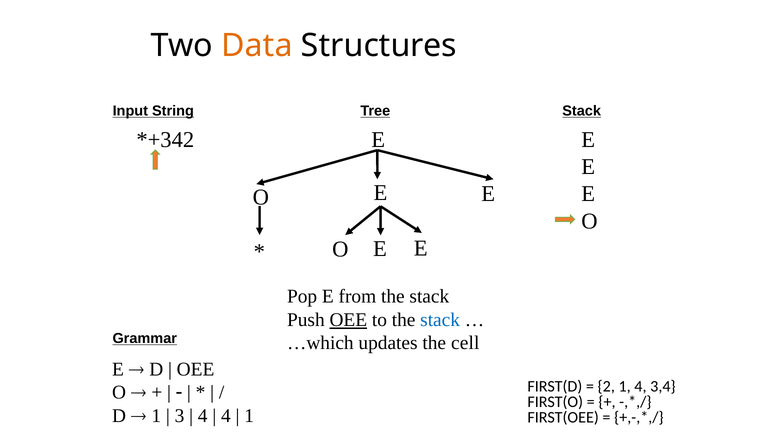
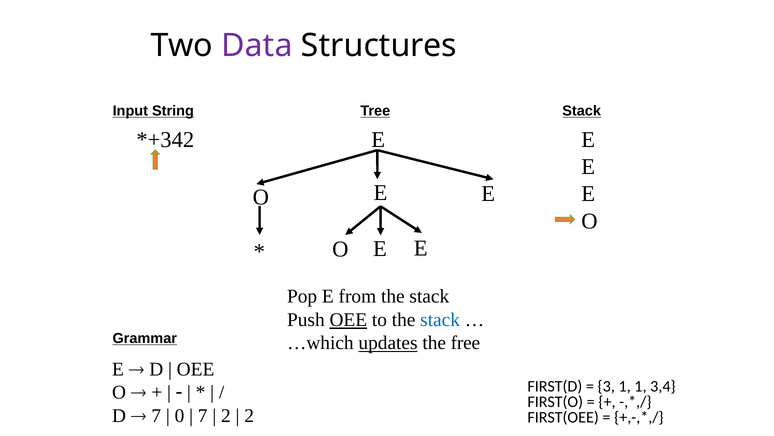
Data colour: orange -> purple
updates underline: none -> present
cell: cell -> free
2: 2 -> 3
1 4: 4 -> 1
1 at (156, 415): 1 -> 7
3: 3 -> 0
4 at (203, 415): 4 -> 7
4 at (226, 415): 4 -> 2
1 at (249, 415): 1 -> 2
